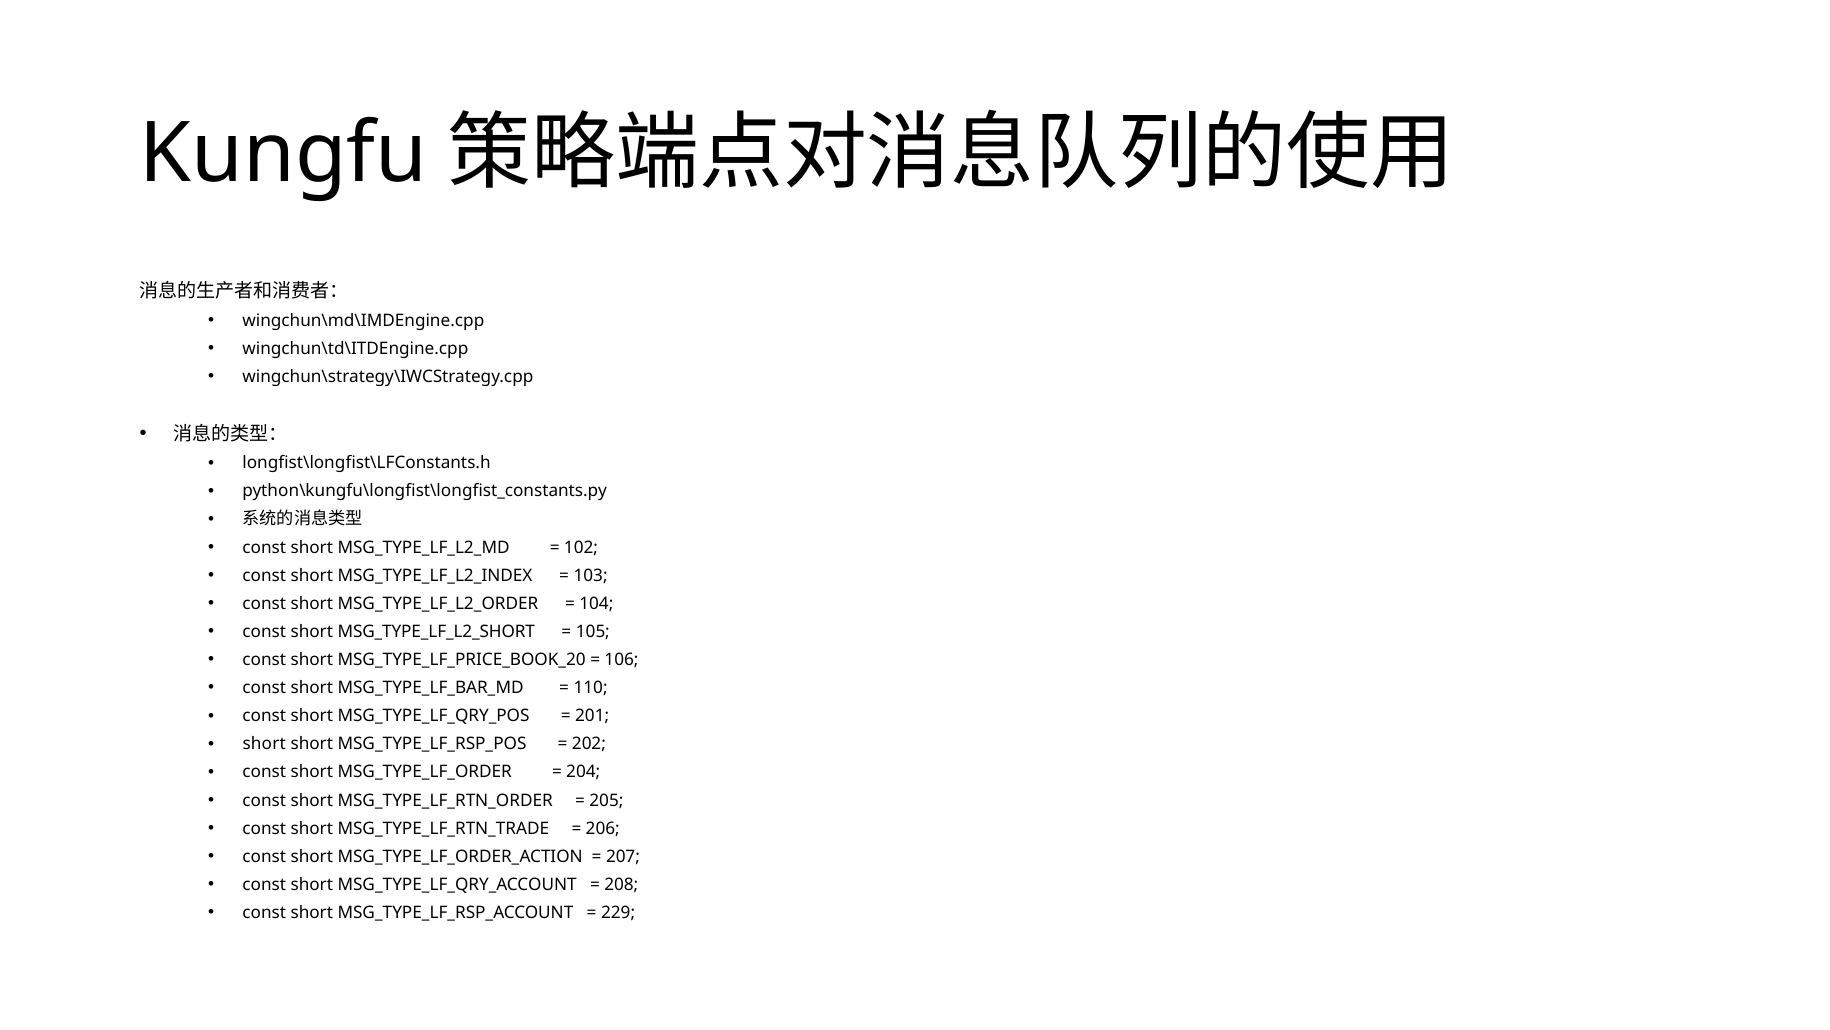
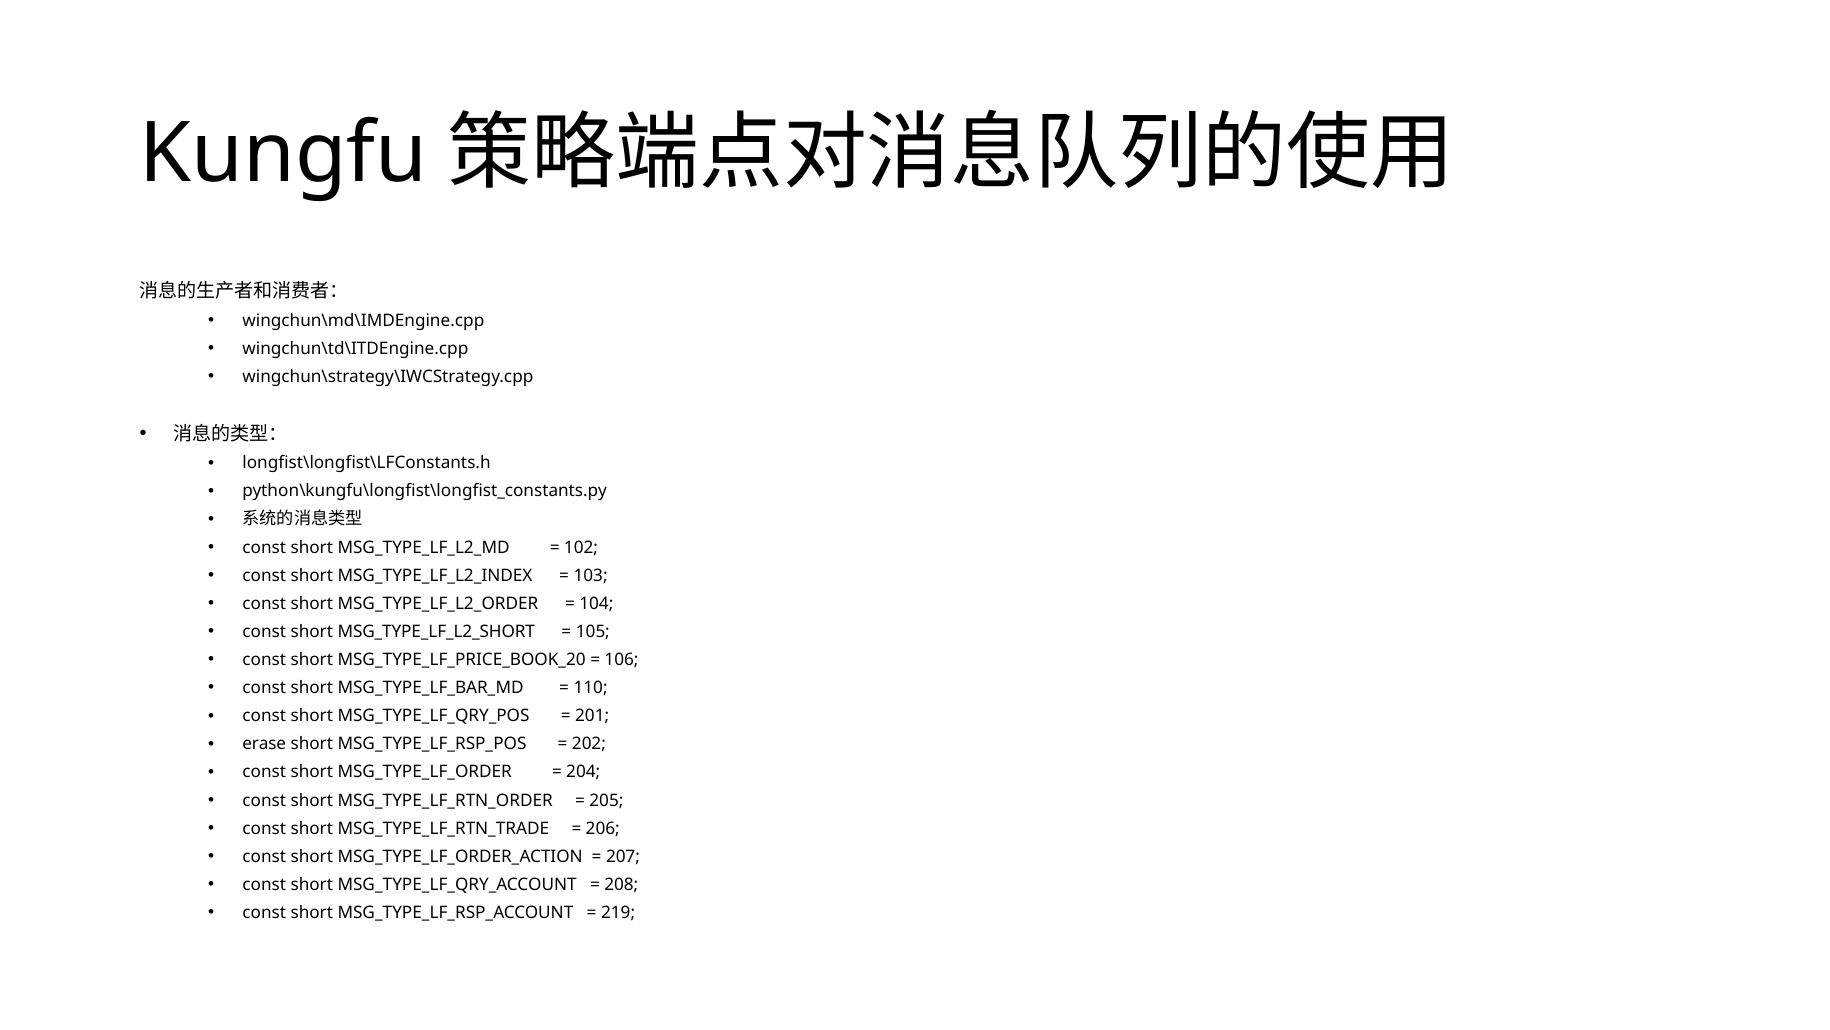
short at (264, 744): short -> erase
229: 229 -> 219
